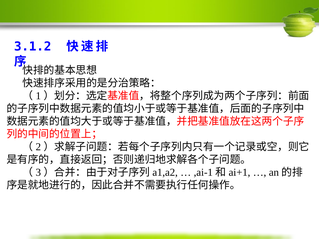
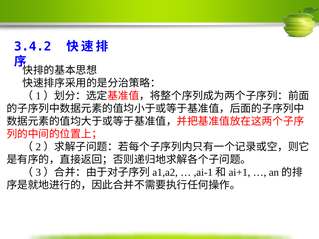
3.1.2: 3.1.2 -> 3.4.2
